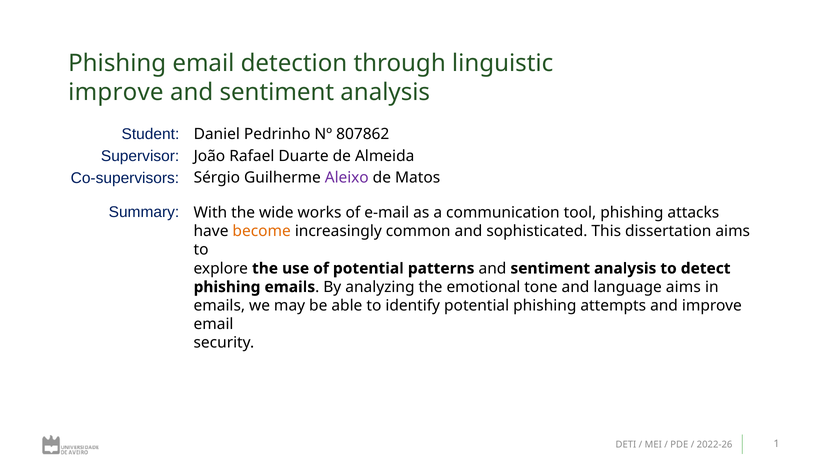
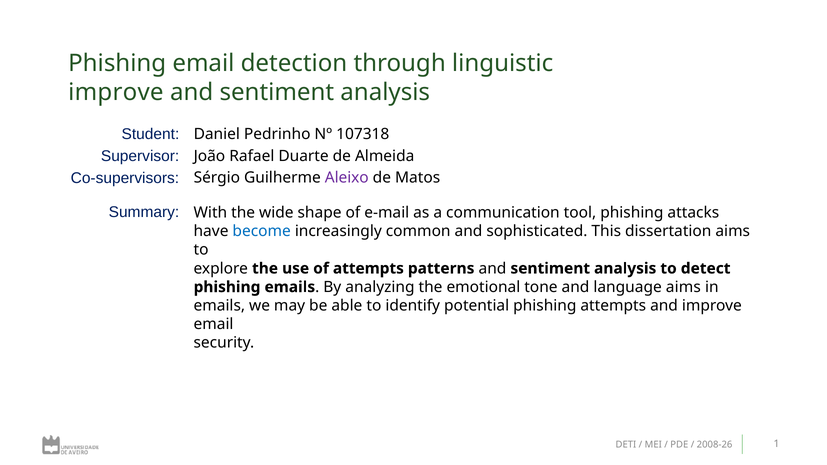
807862: 807862 -> 107318
works: works -> shape
become colour: orange -> blue
of potential: potential -> attempts
2022-26: 2022-26 -> 2008-26
